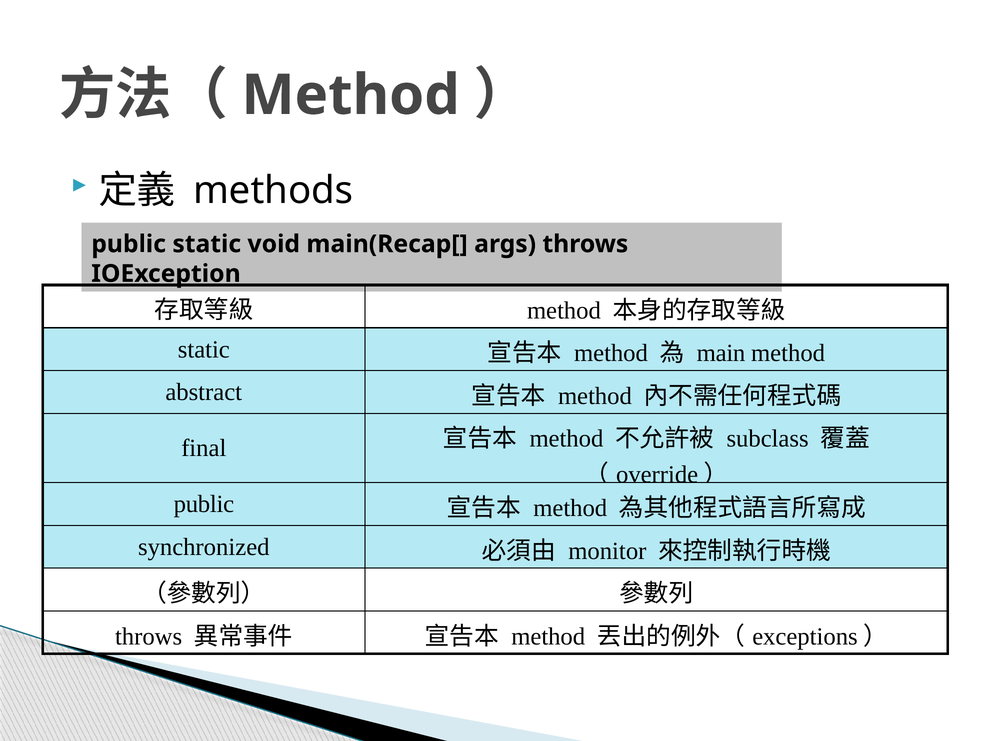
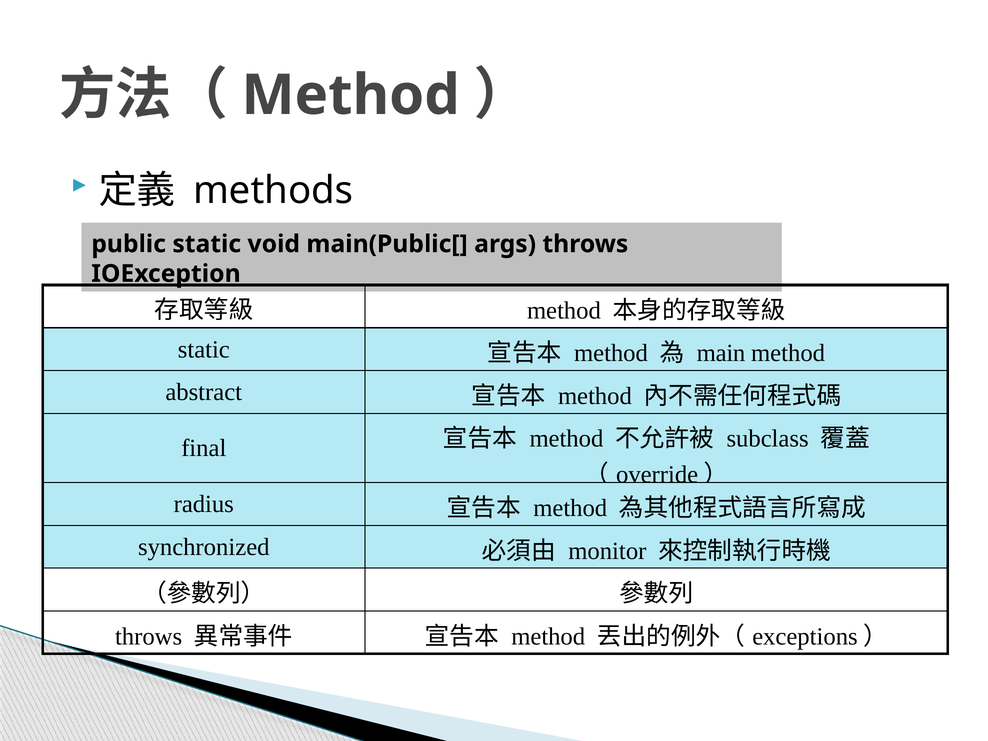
main(Recap[: main(Recap[ -> main(Public[
public at (204, 504): public -> radius
